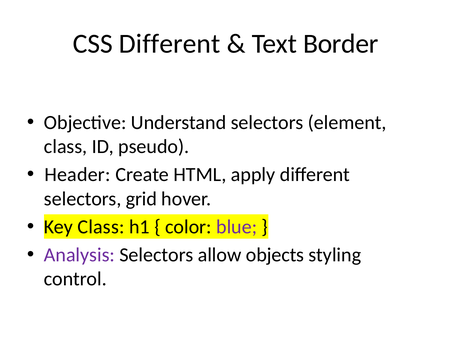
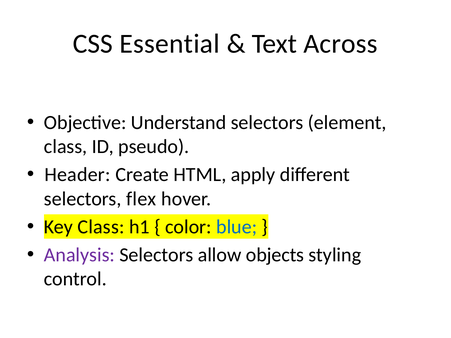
CSS Different: Different -> Essential
Border: Border -> Across
grid: grid -> flex
blue colour: purple -> blue
